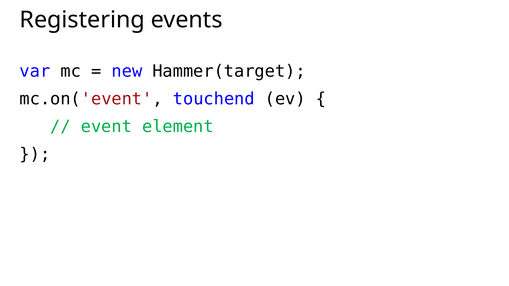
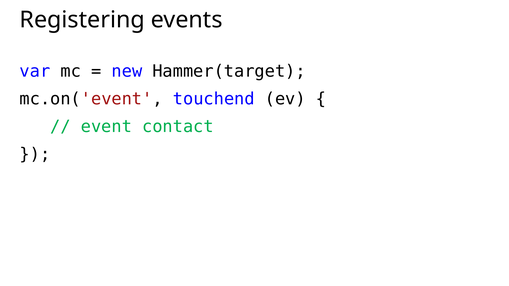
element: element -> contact
